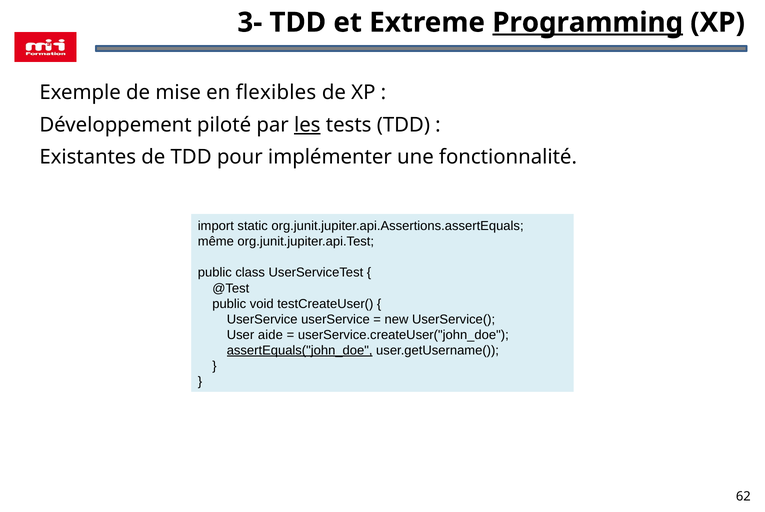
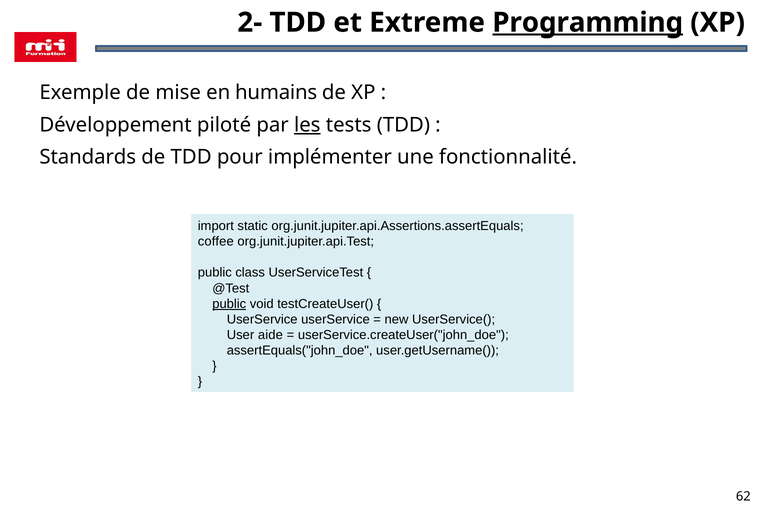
3-: 3- -> 2-
flexibles: flexibles -> humains
Existantes: Existantes -> Standards
même: même -> coffee
public at (229, 304) underline: none -> present
assertEquals("john_doe underline: present -> none
